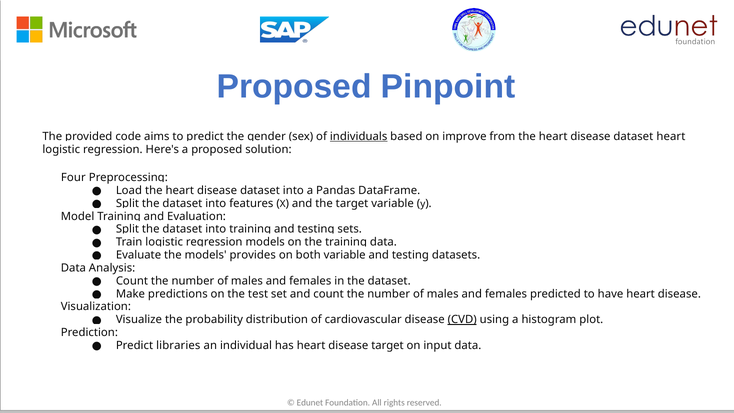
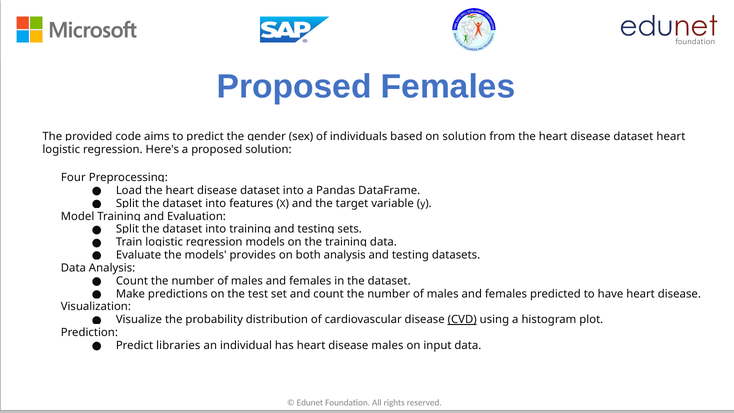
Proposed Pinpoint: Pinpoint -> Females
individuals underline: present -> none
on improve: improve -> solution
both variable: variable -> analysis
disease target: target -> males
